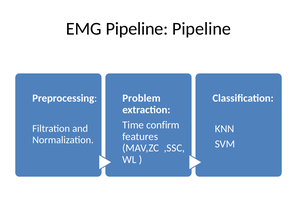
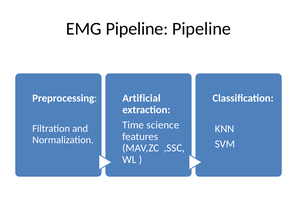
Problem: Problem -> Artificial
confirm: confirm -> science
